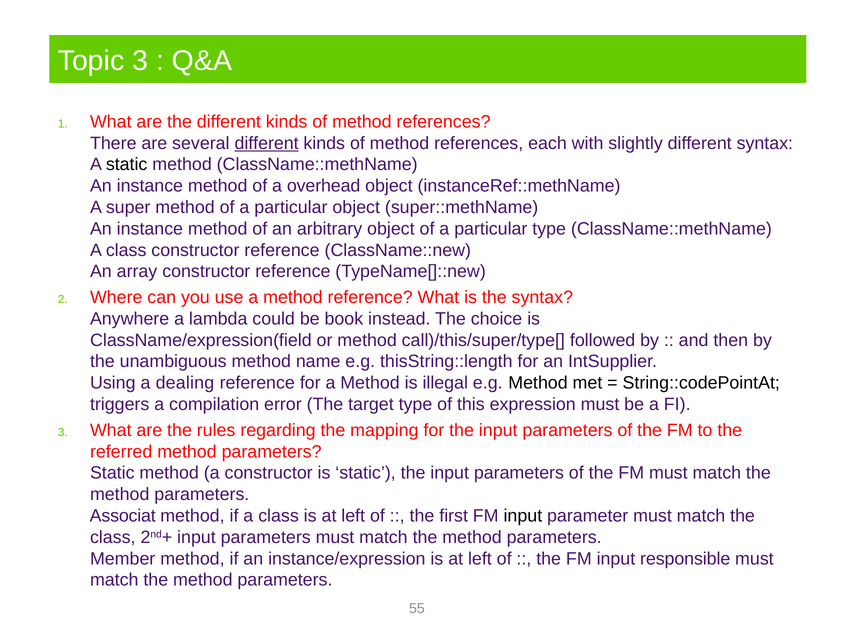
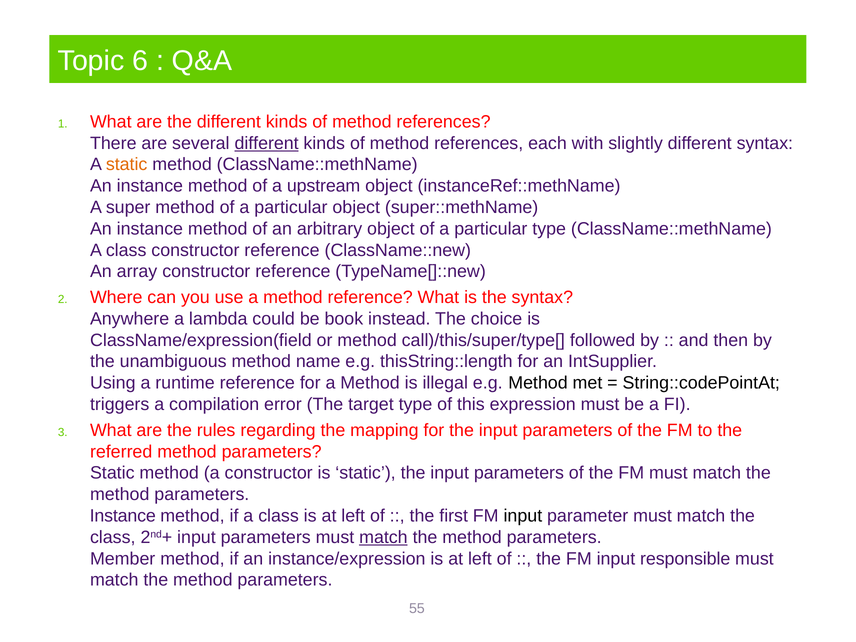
Topic 3: 3 -> 6
static at (127, 165) colour: black -> orange
overhead: overhead -> upstream
dealing: dealing -> runtime
Associat at (123, 516): Associat -> Instance
match at (383, 537) underline: none -> present
